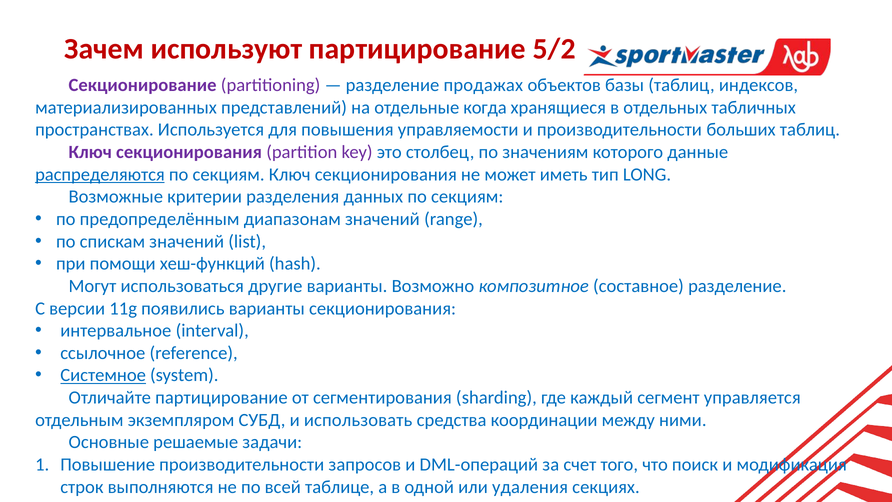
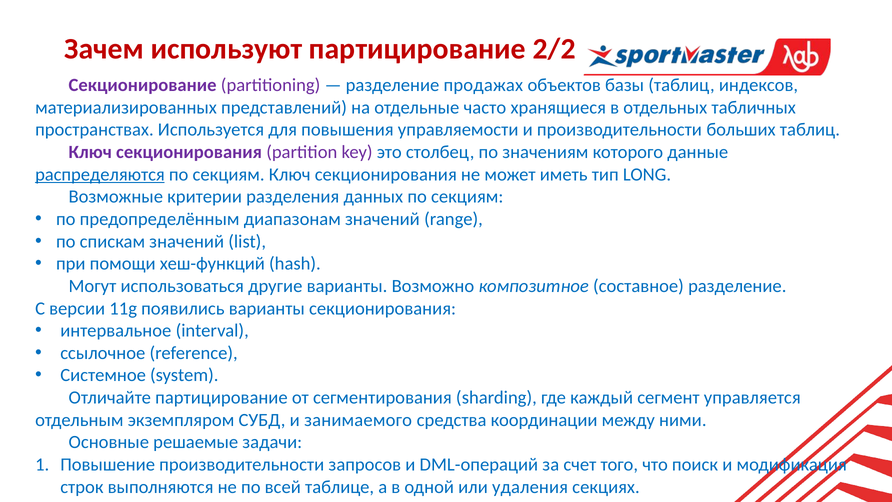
5/2: 5/2 -> 2/2
когда: когда -> часто
Системное underline: present -> none
использовать: использовать -> занимаемого
